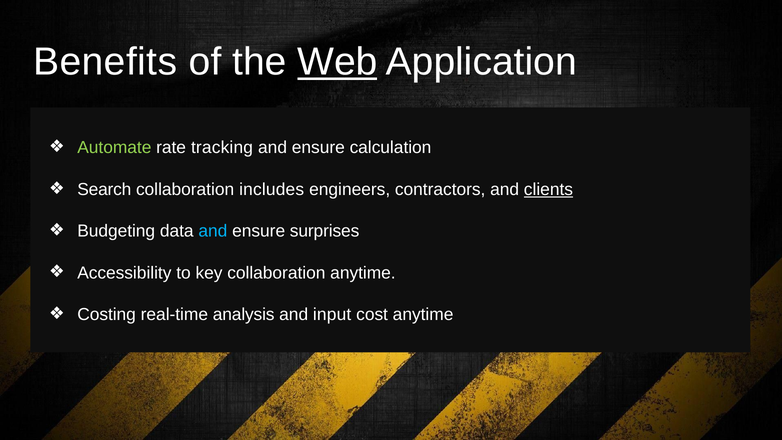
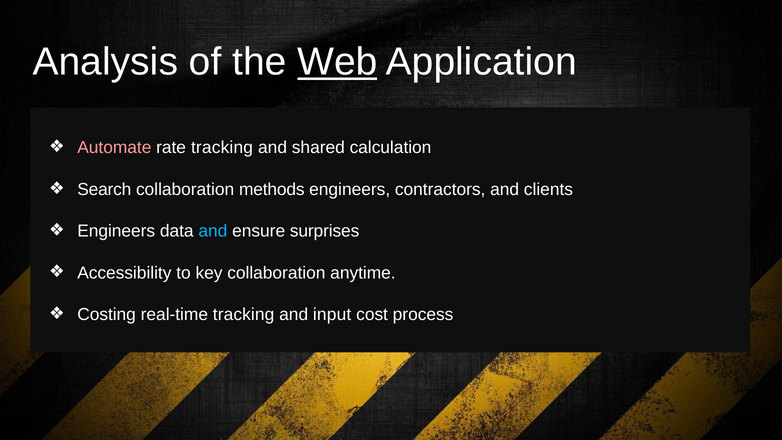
Benefits: Benefits -> Analysis
Automate colour: light green -> pink
ensure at (318, 148): ensure -> shared
includes: includes -> methods
clients underline: present -> none
Budgeting at (116, 231): Budgeting -> Engineers
real-time analysis: analysis -> tracking
cost anytime: anytime -> process
